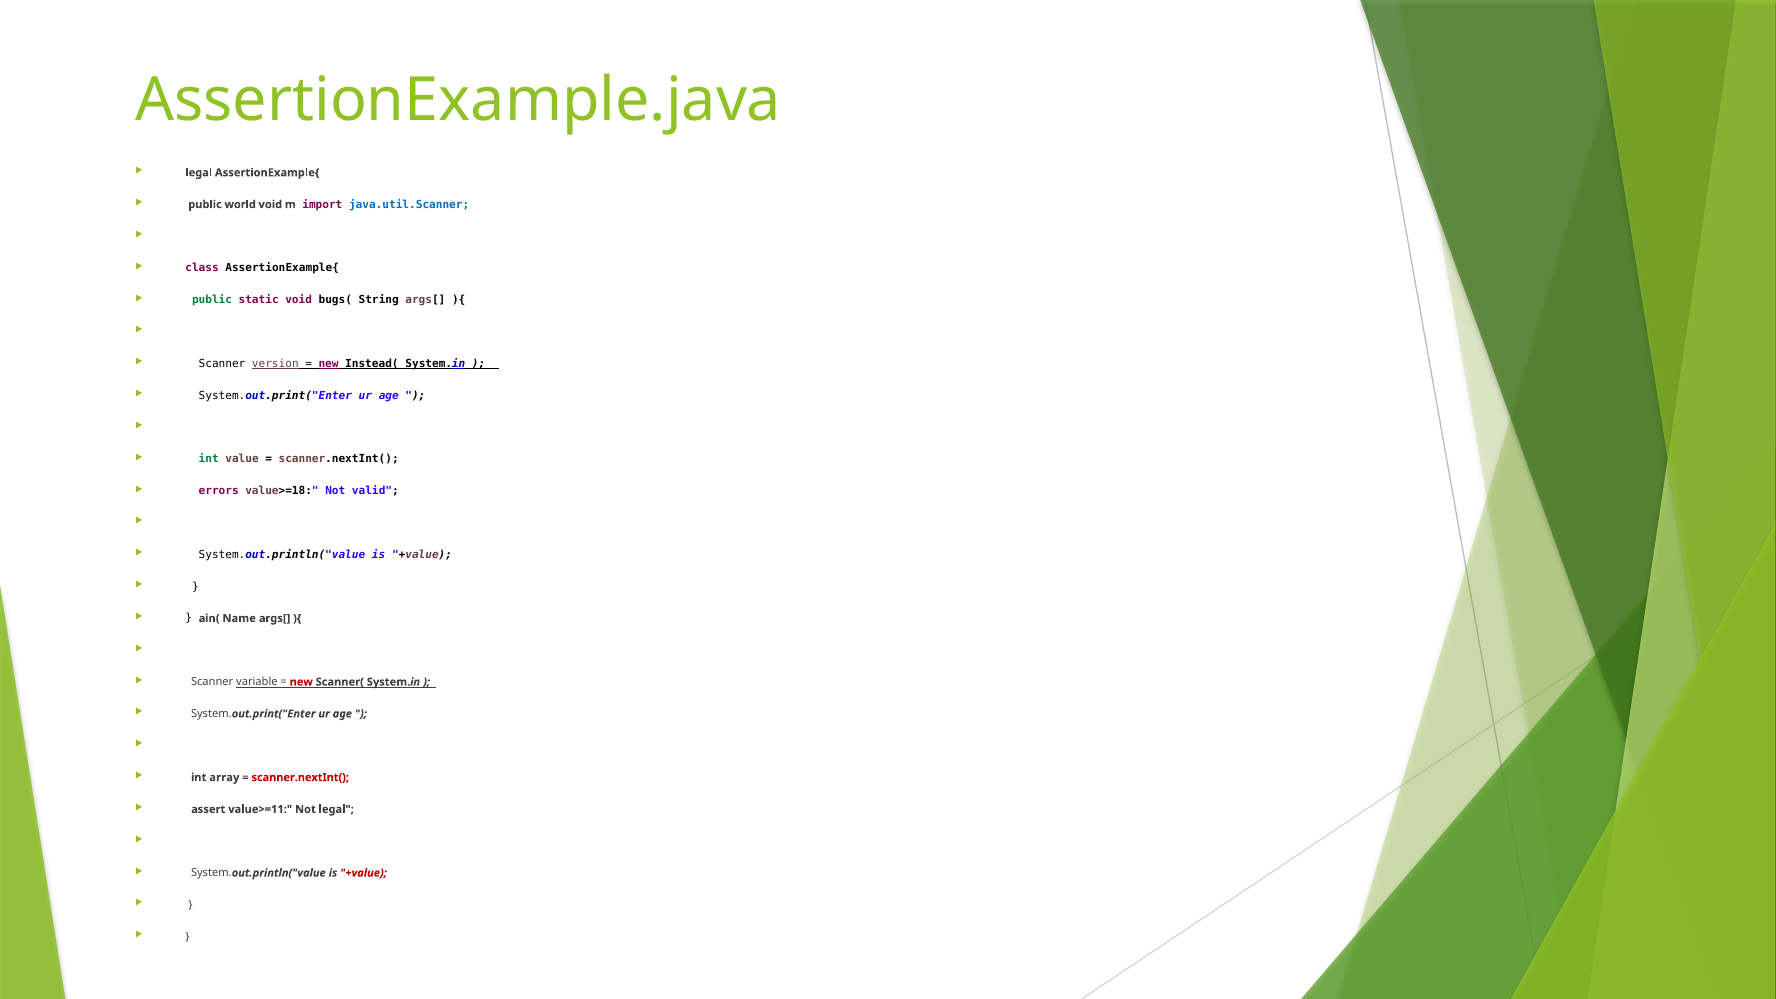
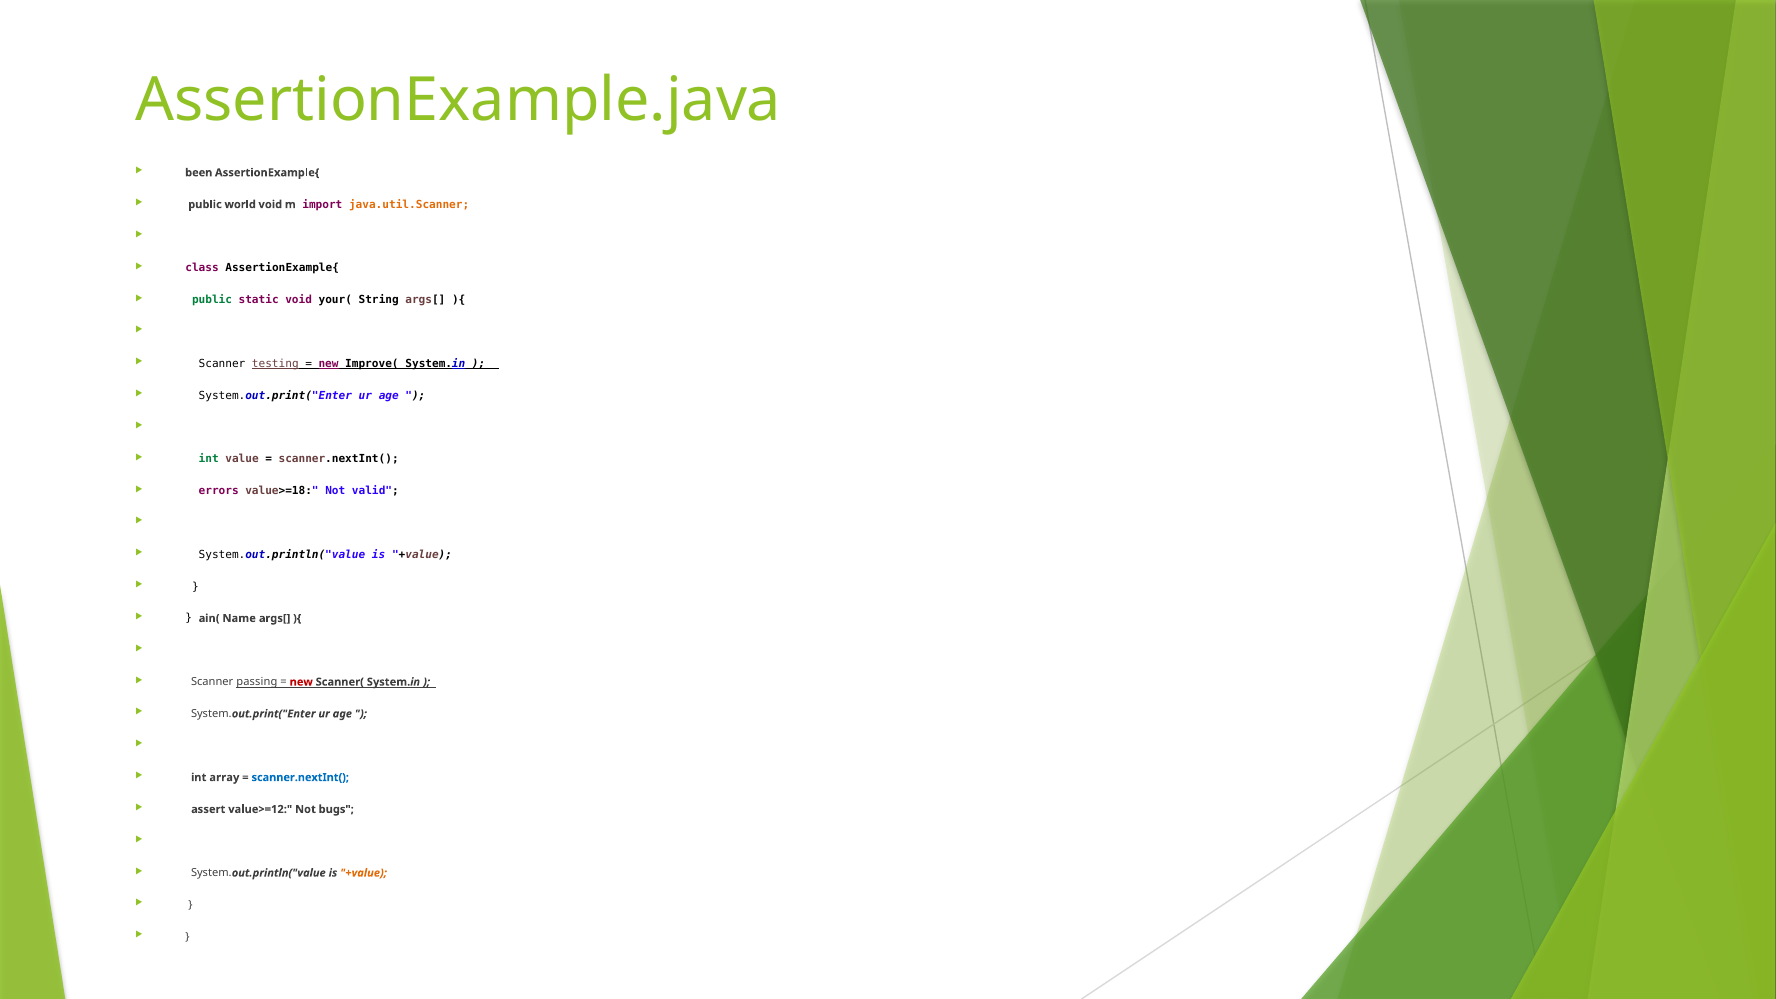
legal at (199, 173): legal -> been
java.util.Scanner colour: blue -> orange
bugs(: bugs( -> your(
version: version -> testing
Instead(: Instead( -> Improve(
variable: variable -> passing
scanner.nextInt( at (300, 777) colour: red -> blue
value>=11: value>=11 -> value>=12
Not legal: legal -> bugs
+value at (364, 873) colour: red -> orange
